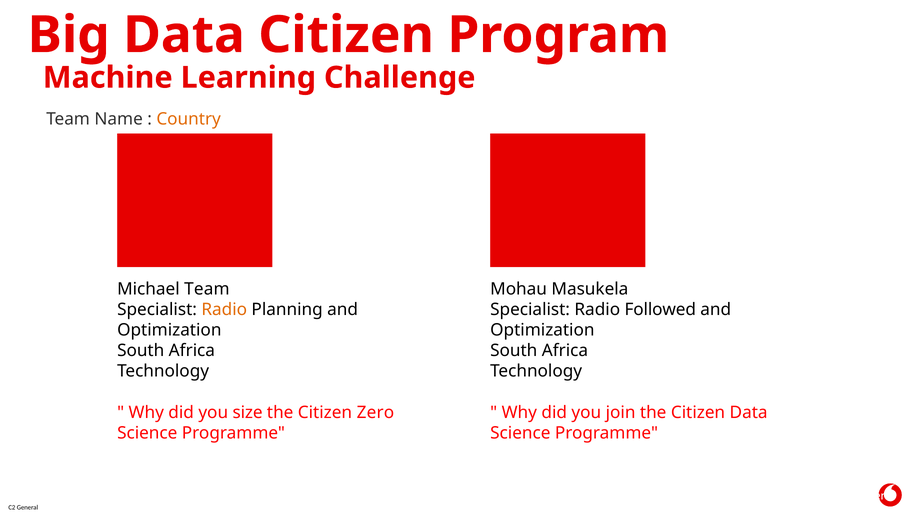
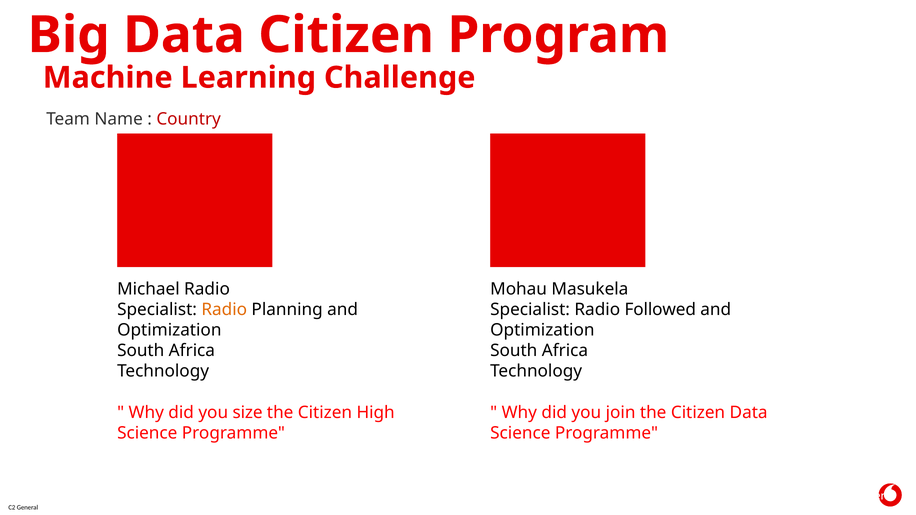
Country colour: orange -> red
Michael Team: Team -> Radio
Zero: Zero -> High
